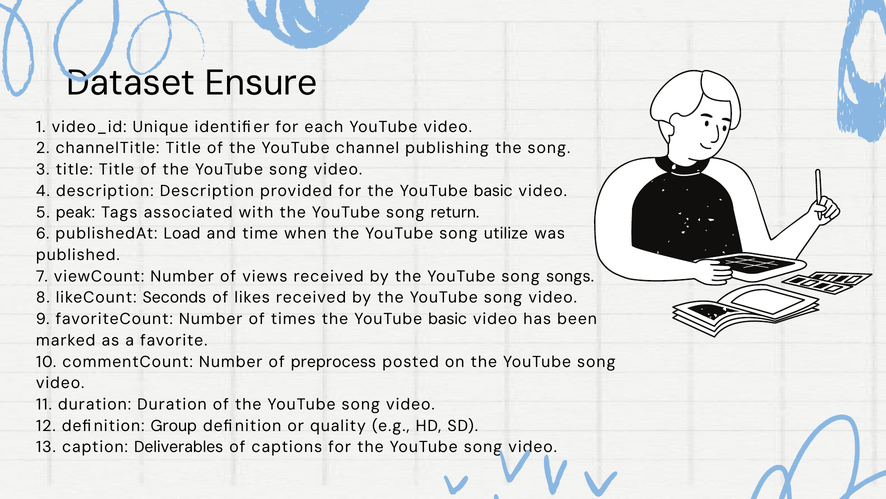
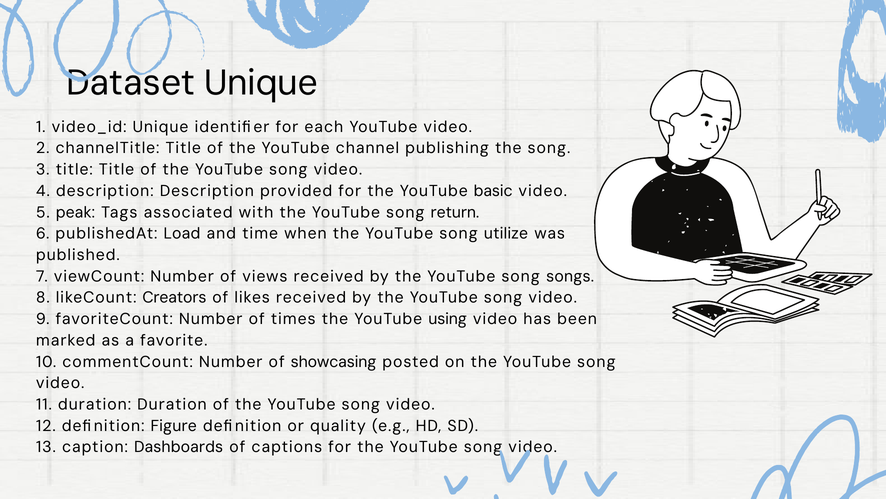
Ensure at (261, 83): Ensure -> Unique
Seconds: Seconds -> Creators
times the YouTube basic: basic -> using
preprocess: preprocess -> showcasing
Group: Group -> Figure
Deliverables: Deliverables -> Dashboards
